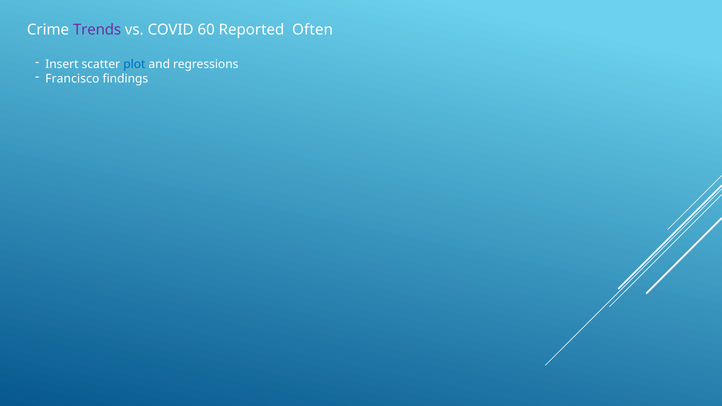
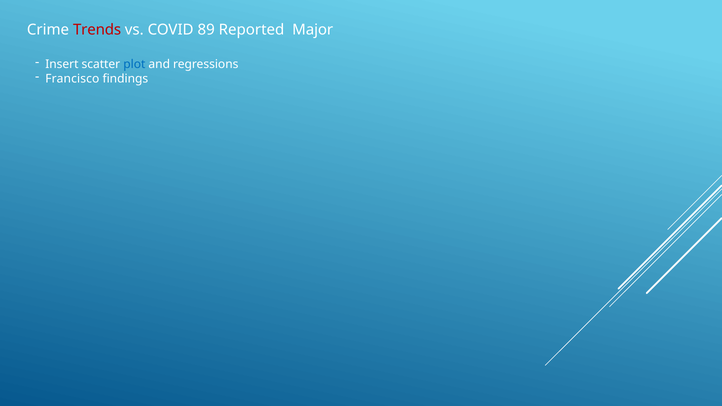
Trends colour: purple -> red
60: 60 -> 89
Often: Often -> Major
